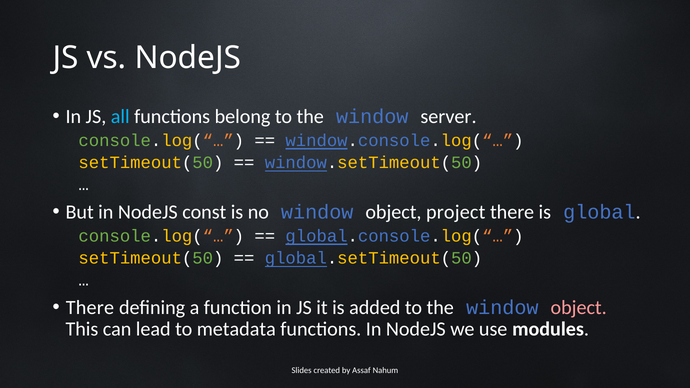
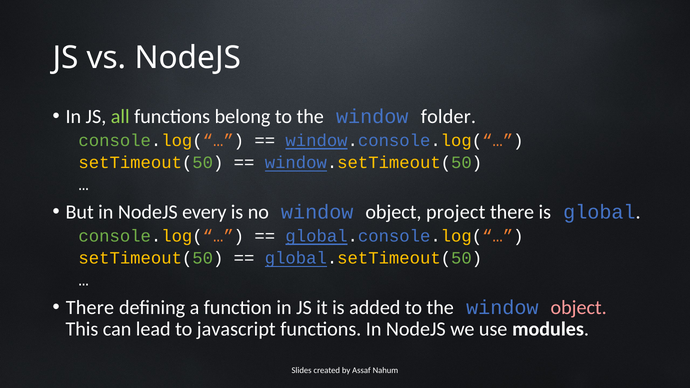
all colour: light blue -> light green
server: server -> folder
const: const -> every
metadata: metadata -> javascript
